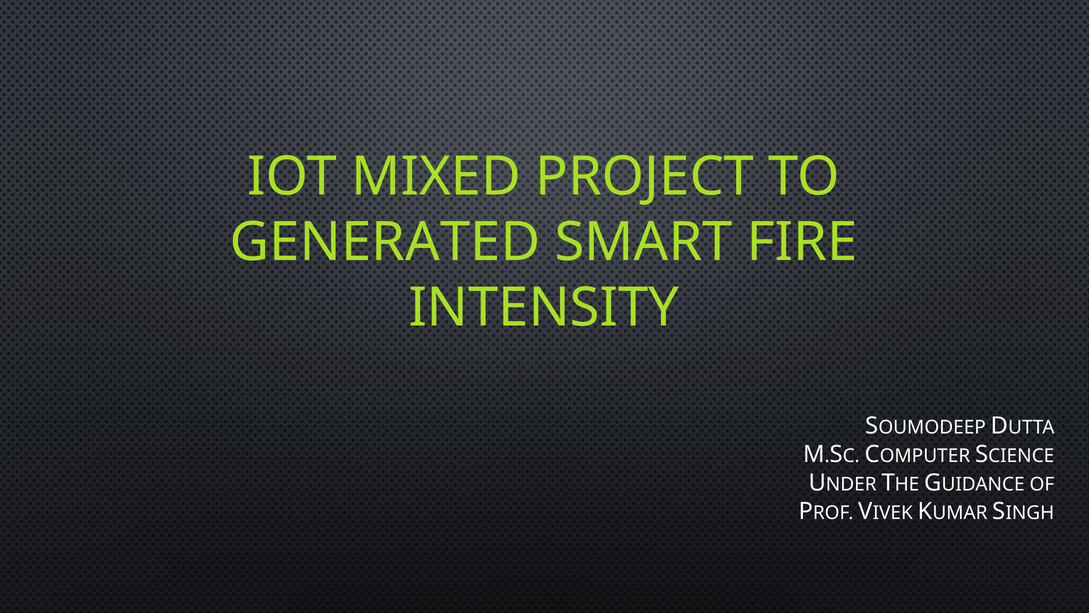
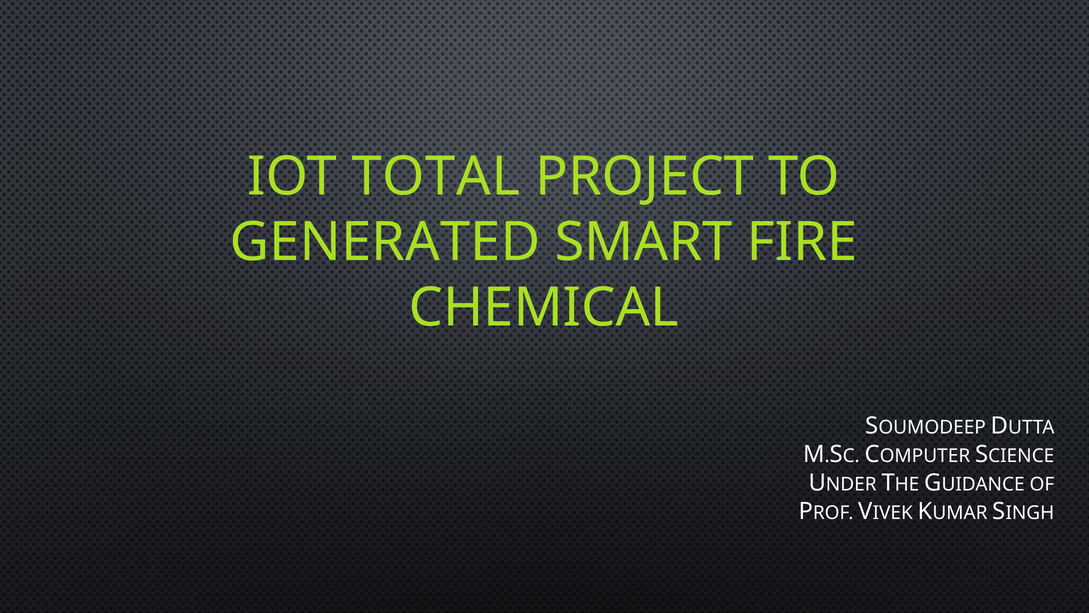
MIXED: MIXED -> TOTAL
INTENSITY: INTENSITY -> CHEMICAL
